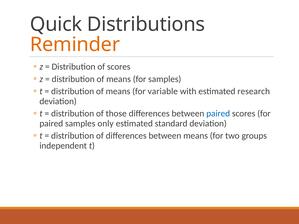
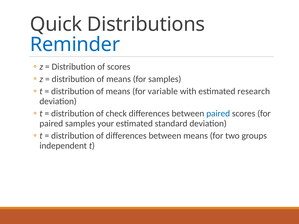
Reminder colour: orange -> blue
those: those -> check
only: only -> your
